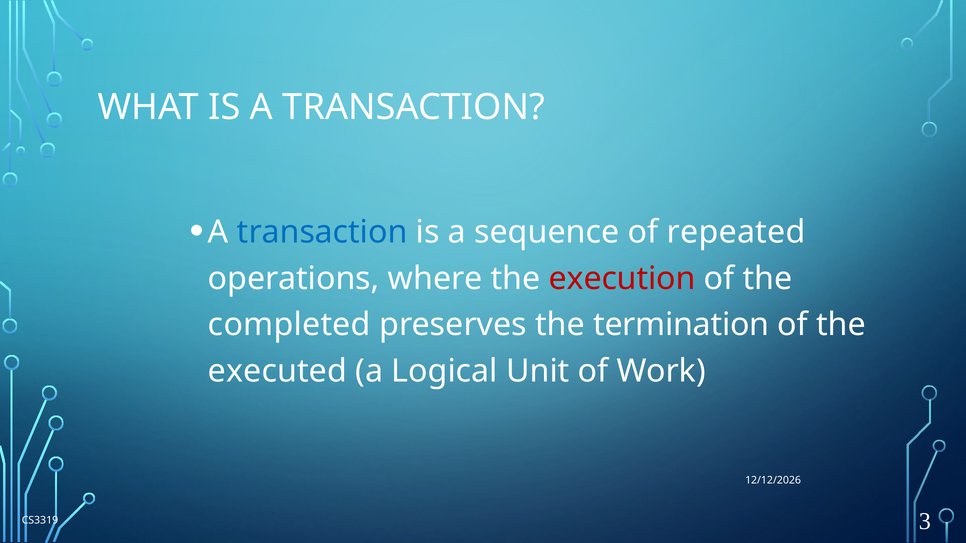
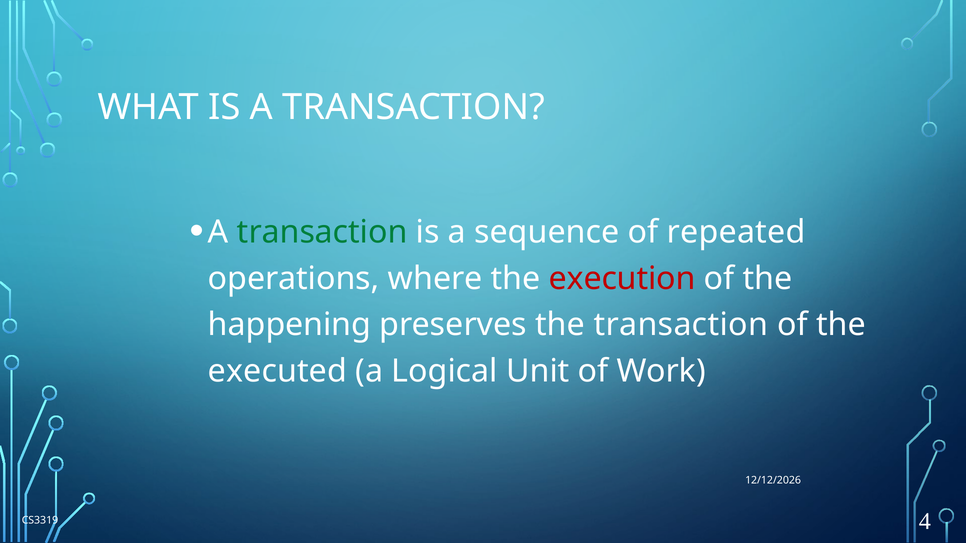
transaction at (322, 232) colour: blue -> green
completed: completed -> happening
the termination: termination -> transaction
3: 3 -> 4
